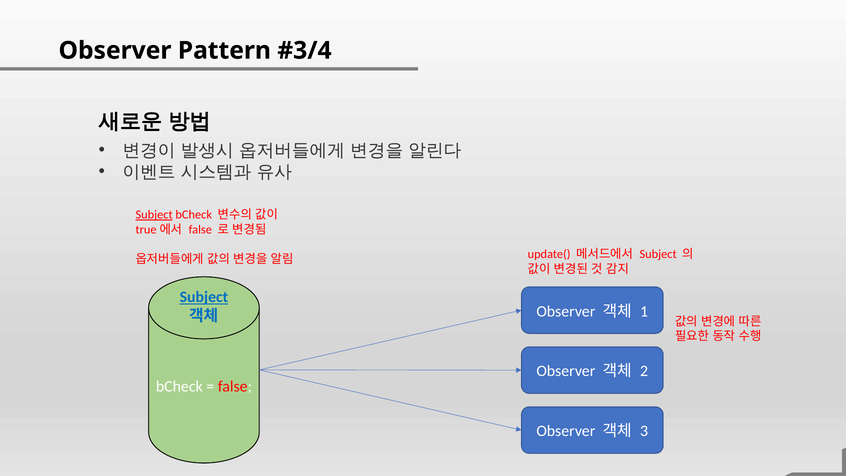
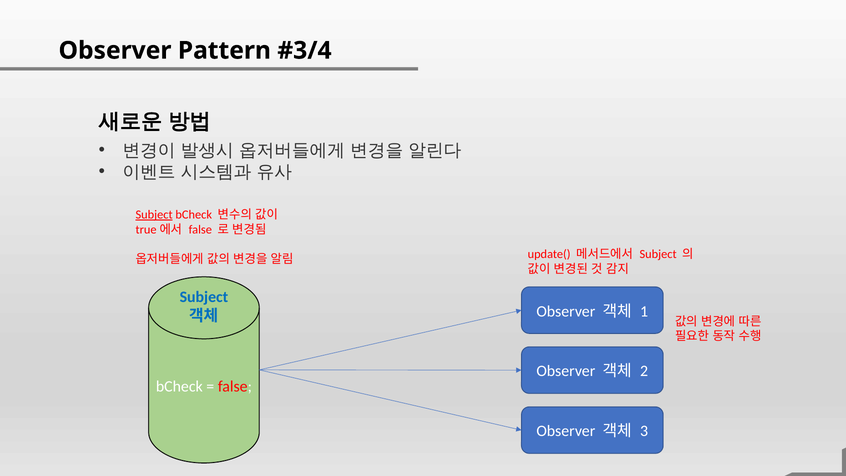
Subject at (204, 297) underline: present -> none
